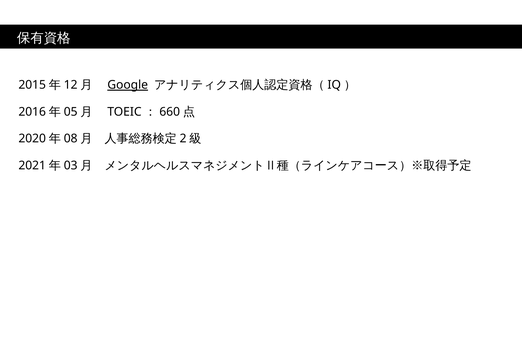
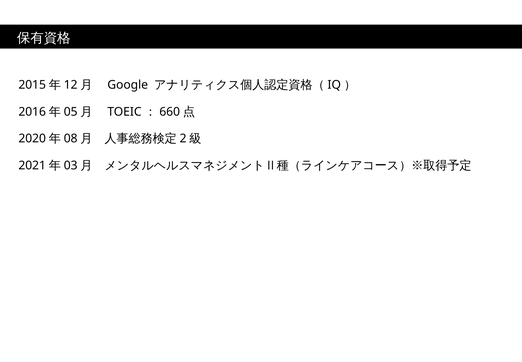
Google underline: present -> none
